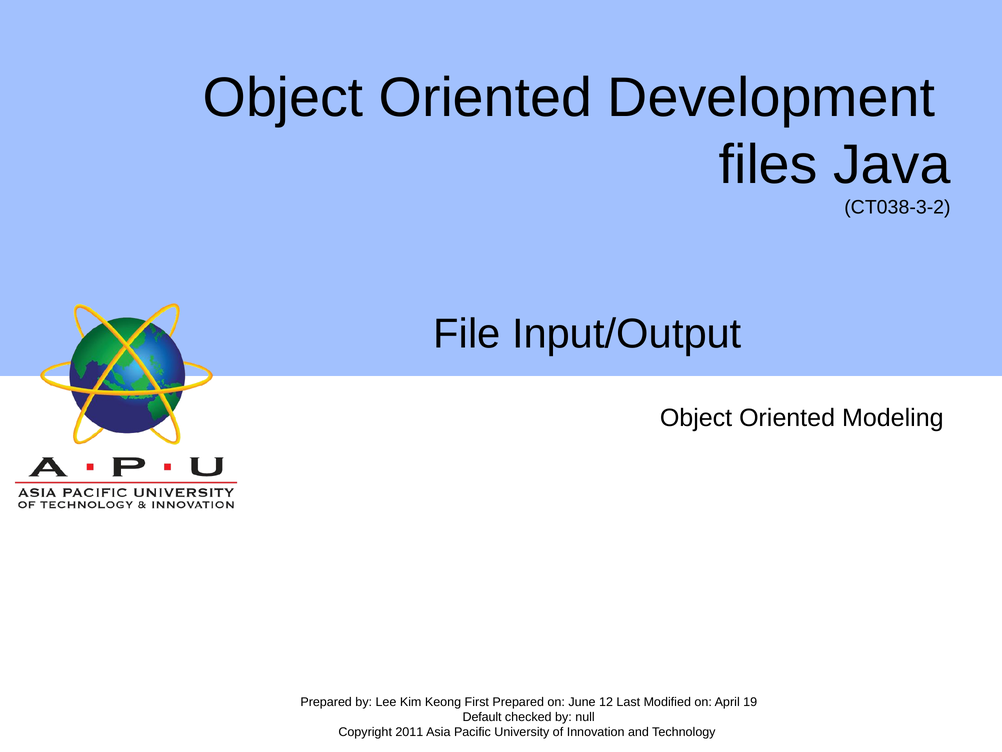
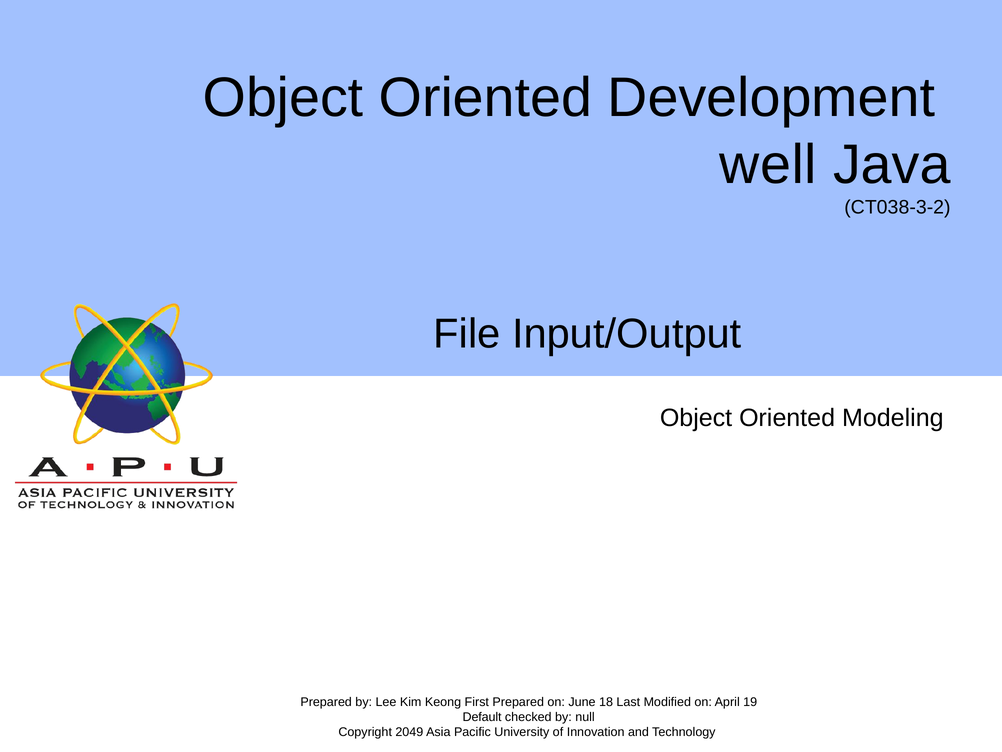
files: files -> well
12: 12 -> 18
2011: 2011 -> 2049
